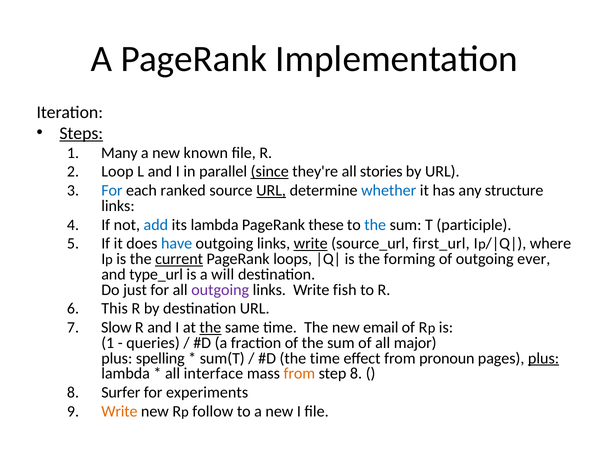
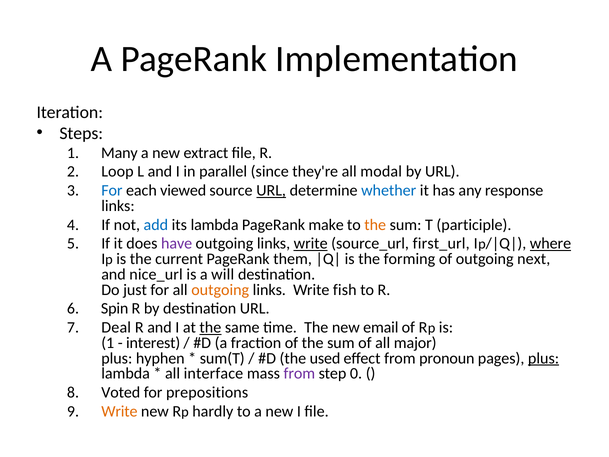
Steps underline: present -> none
known: known -> extract
since underline: present -> none
stories: stories -> modal
ranked: ranked -> viewed
structure: structure -> response
these: these -> make
the at (375, 225) colour: blue -> orange
have colour: blue -> purple
where underline: none -> present
current underline: present -> none
loops: loops -> them
ever: ever -> next
type_url: type_url -> nice_url
outgoing at (220, 290) colour: purple -> orange
This: This -> Spin
Slow: Slow -> Deal
queries: queries -> interest
spelling: spelling -> hyphen
the time: time -> used
from at (299, 373) colour: orange -> purple
step 8: 8 -> 0
Surfer: Surfer -> Voted
experiments: experiments -> prepositions
follow: follow -> hardly
